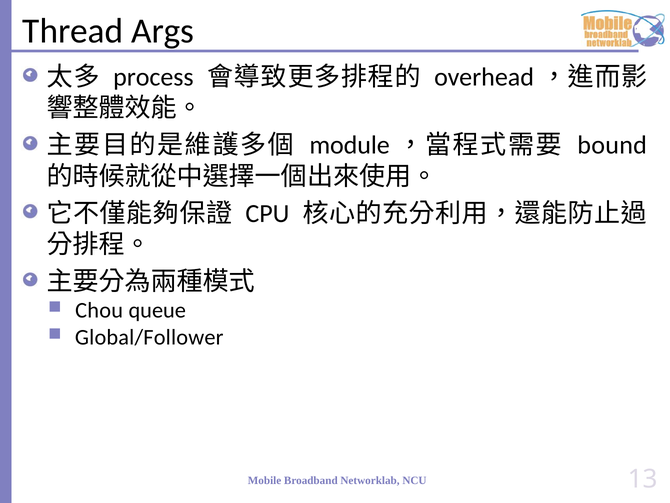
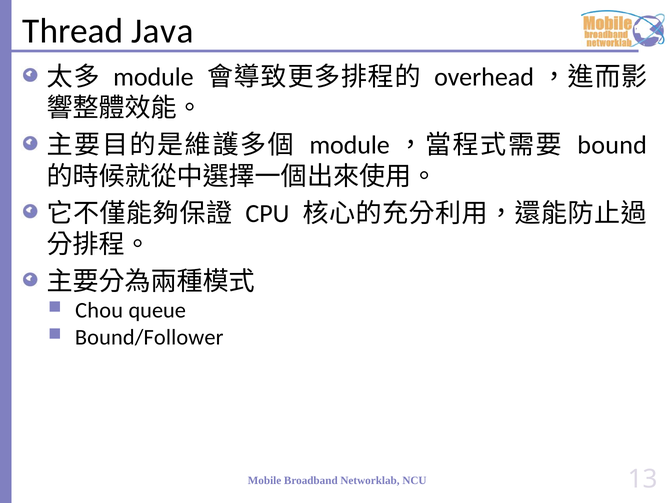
Args: Args -> Java
process at (153, 77): process -> module
Global/Follower: Global/Follower -> Bound/Follower
